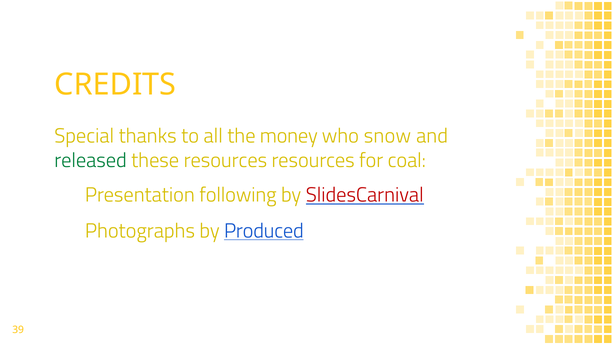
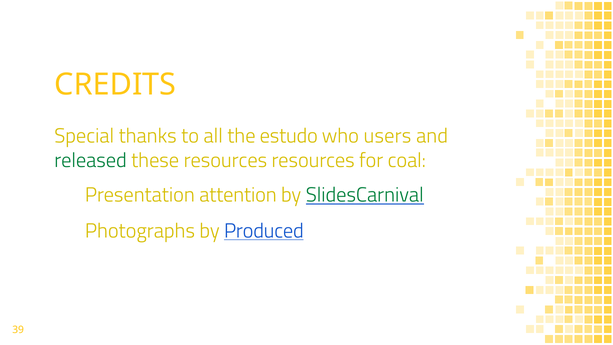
money: money -> estudo
snow: snow -> users
following: following -> attention
SlidesCarnival colour: red -> green
